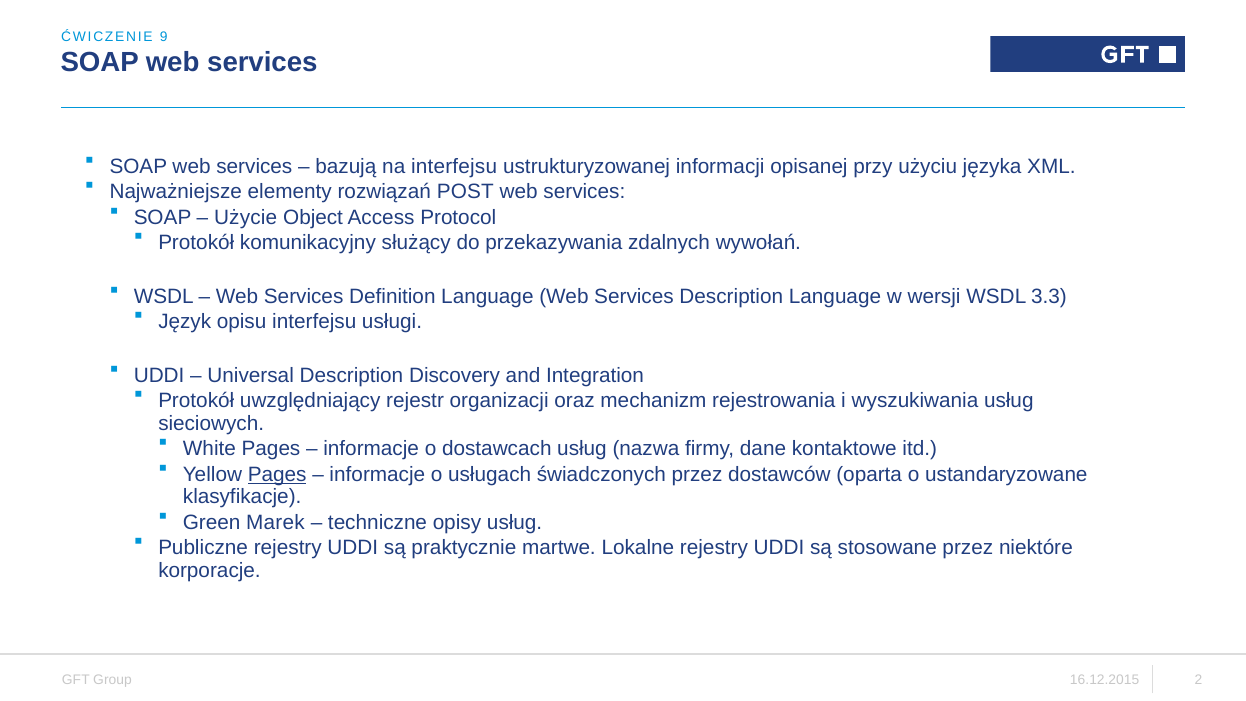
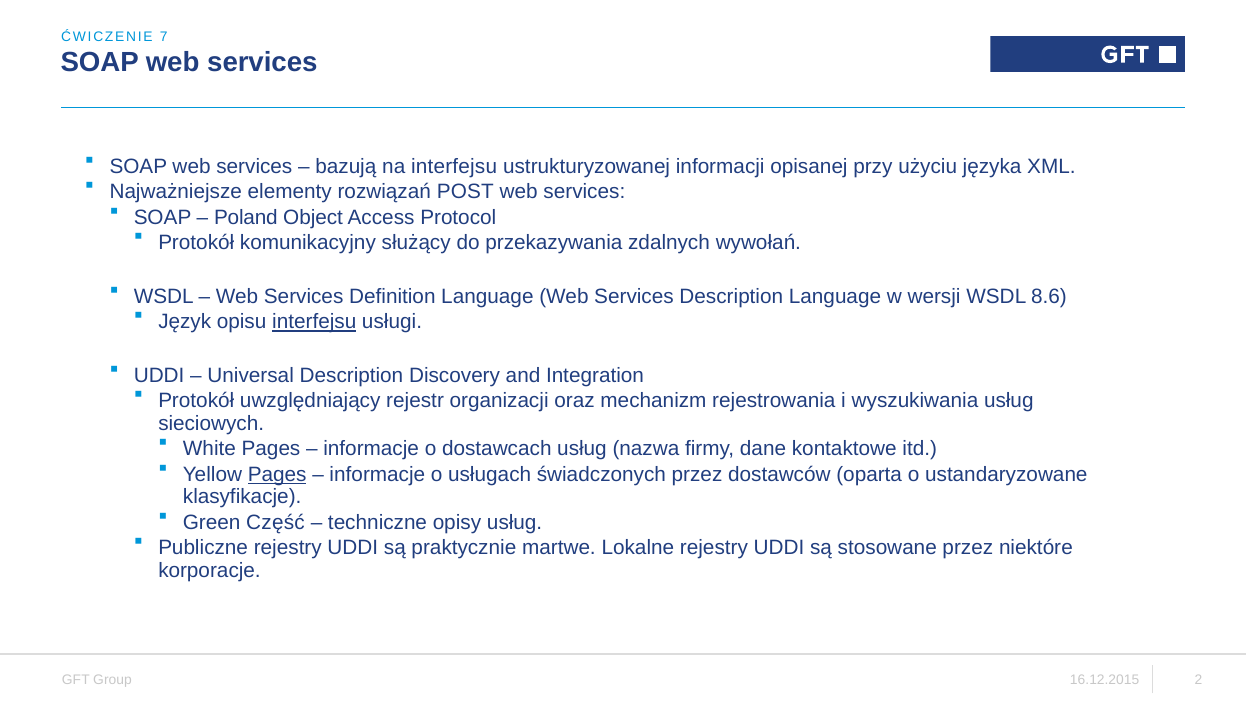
9: 9 -> 7
Użycie: Użycie -> Poland
3.3: 3.3 -> 8.6
interfejsu at (314, 322) underline: none -> present
Marek: Marek -> Część
